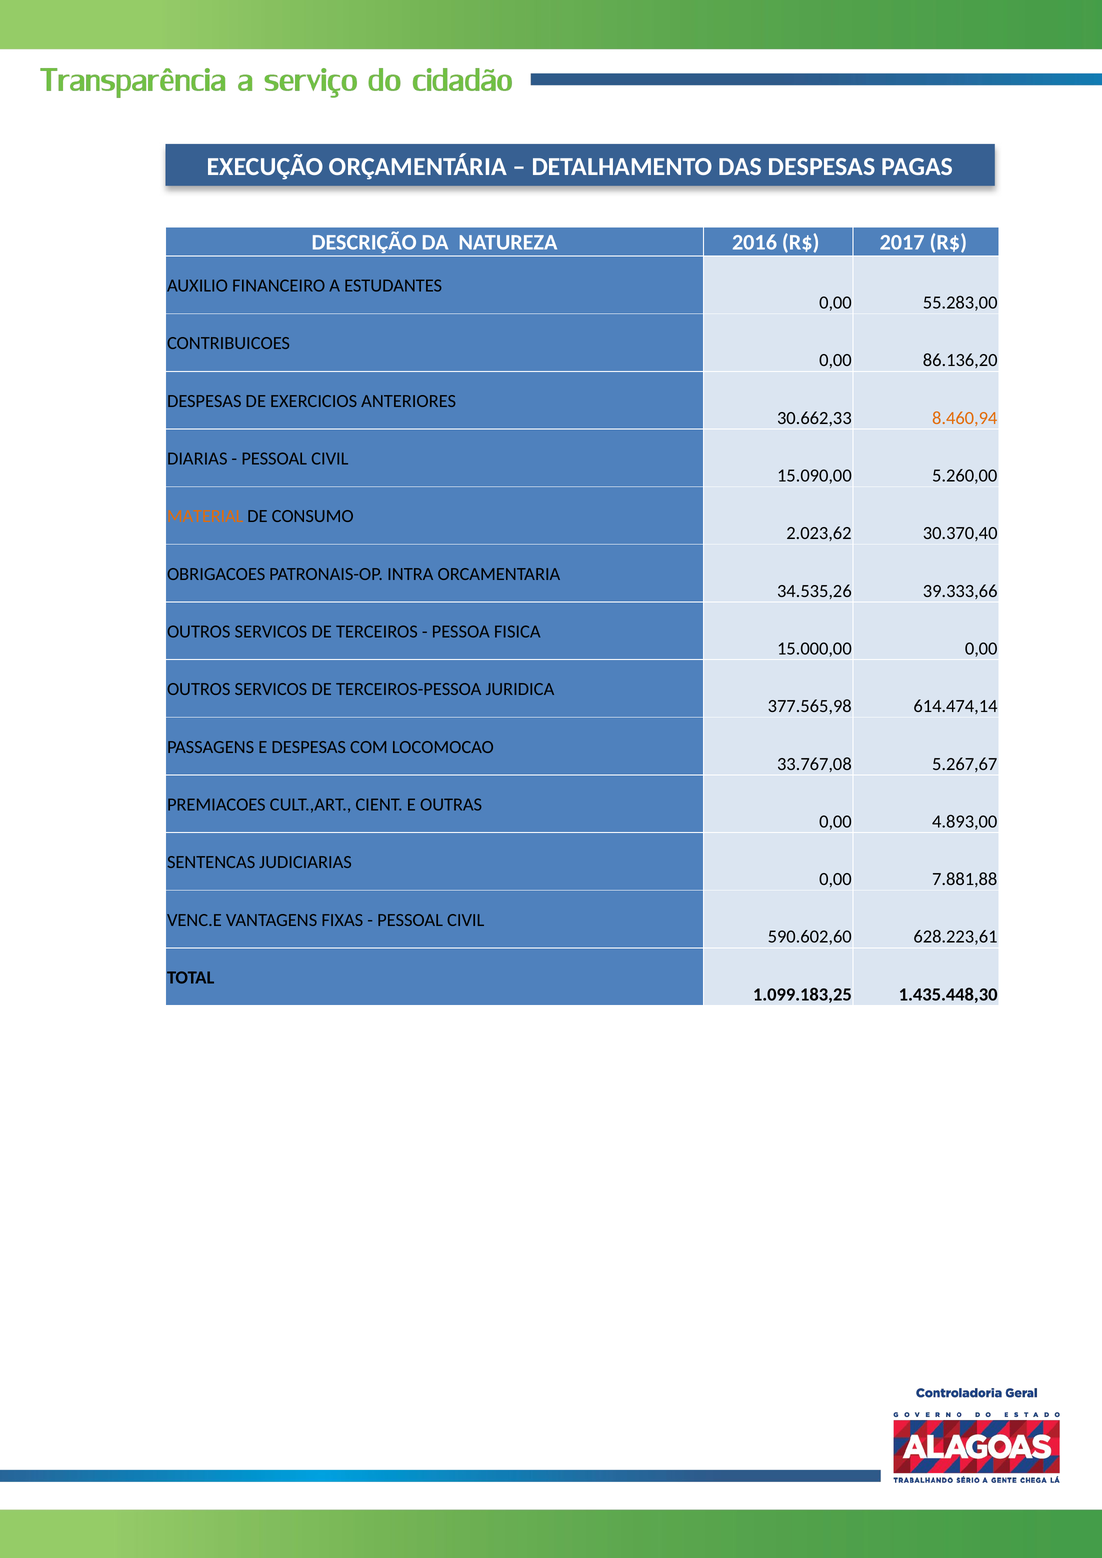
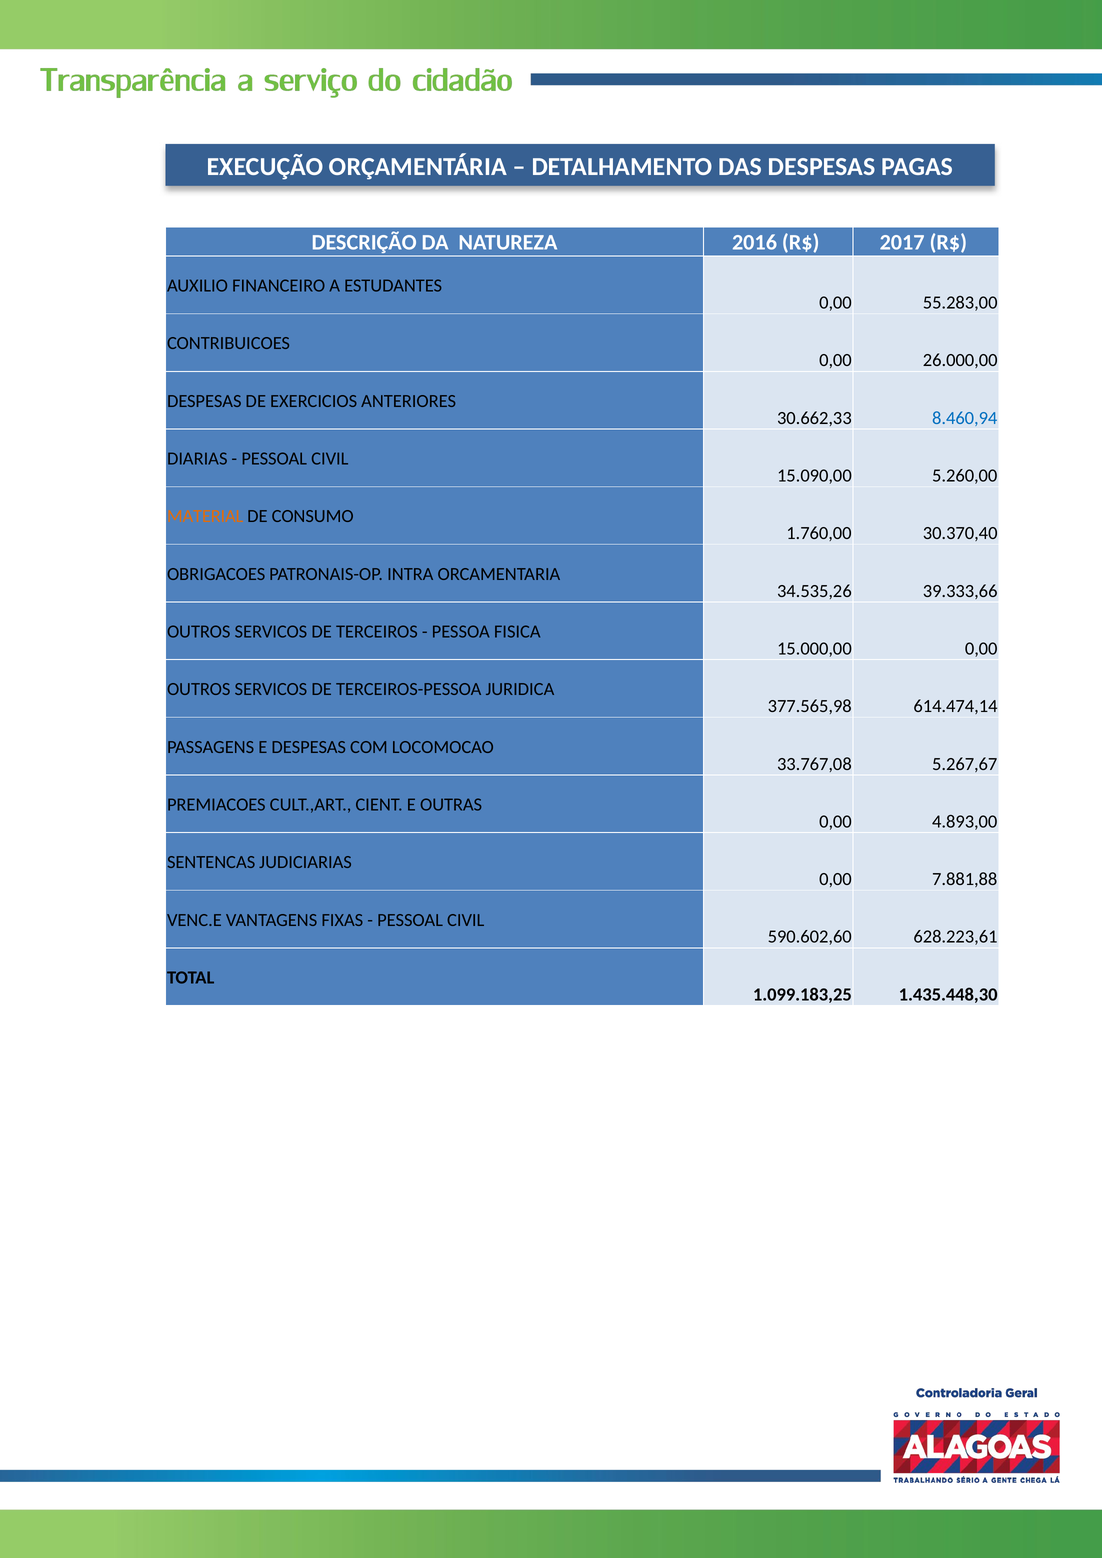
86.136,20: 86.136,20 -> 26.000,00
8.460,94 colour: orange -> blue
2.023,62: 2.023,62 -> 1.760,00
